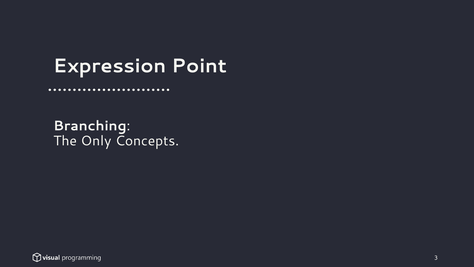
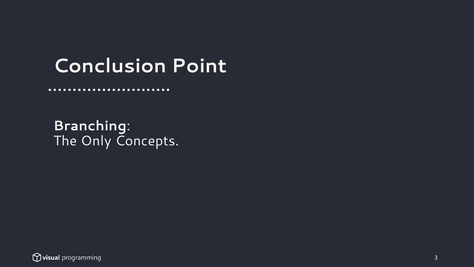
Expression: Expression -> Conclusion
